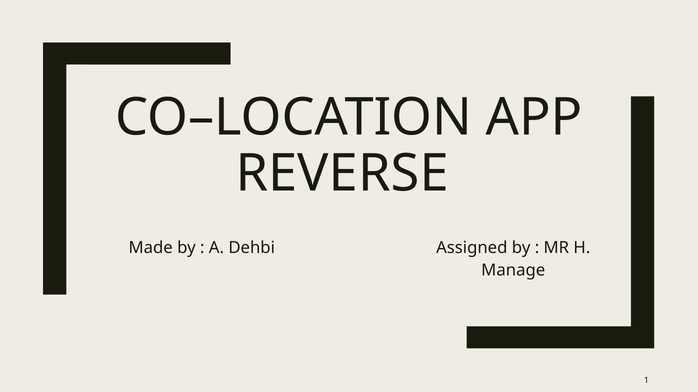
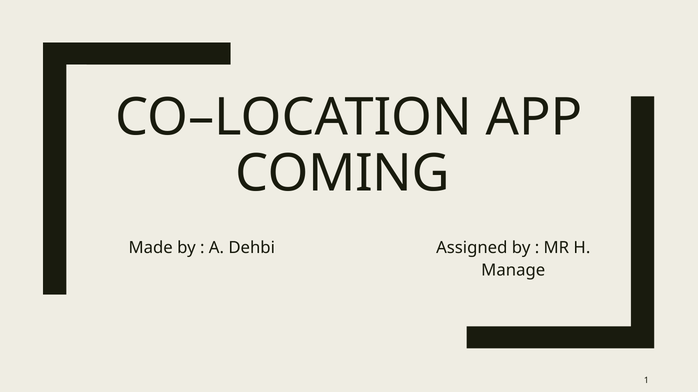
REVERSE: REVERSE -> COMING
